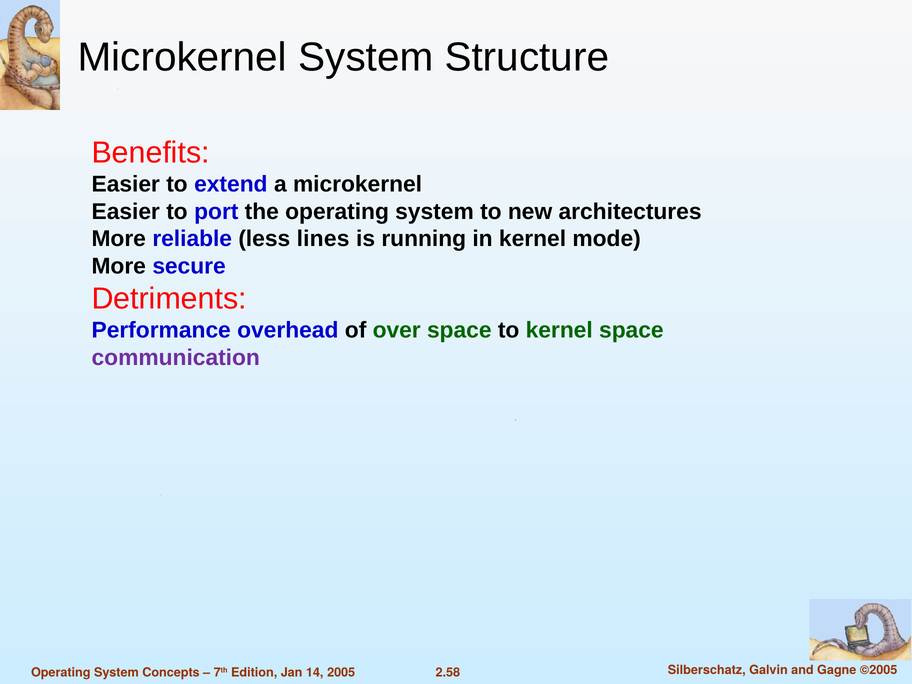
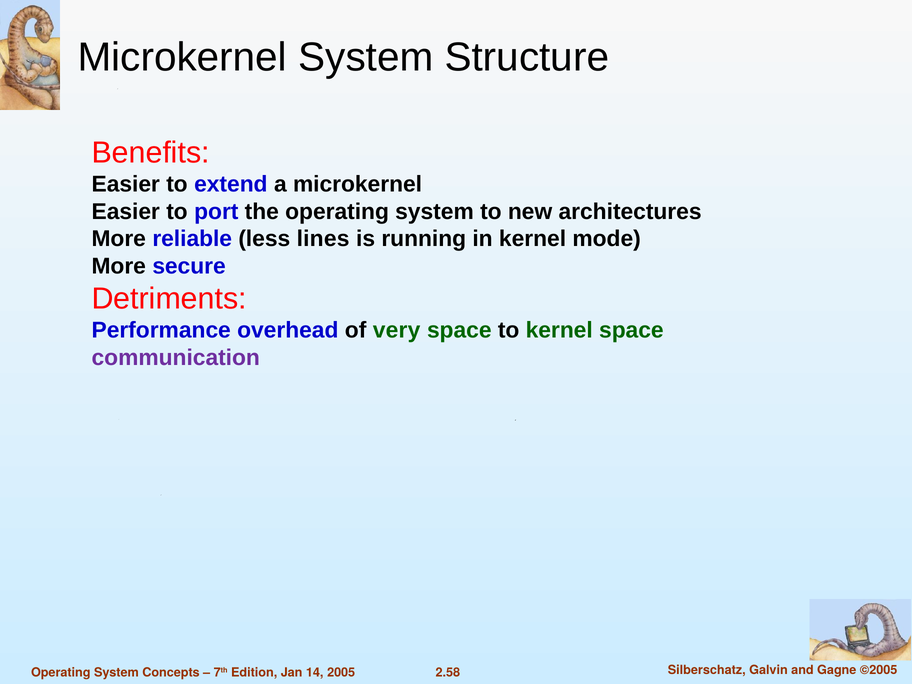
over: over -> very
